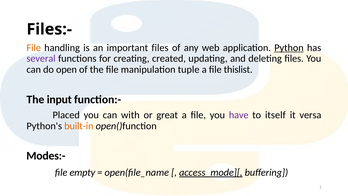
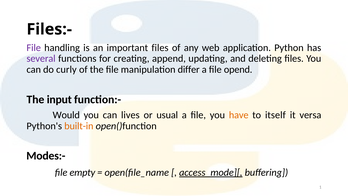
File at (34, 48) colour: orange -> purple
Python underline: present -> none
created: created -> append
open: open -> curly
tuple: tuple -> differ
thislist: thislist -> opend
Placed: Placed -> Would
with: with -> lives
great: great -> usual
have colour: purple -> orange
